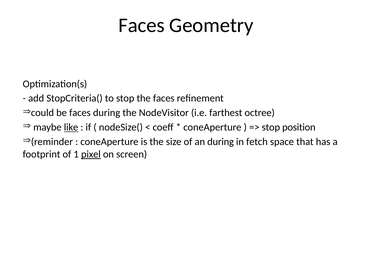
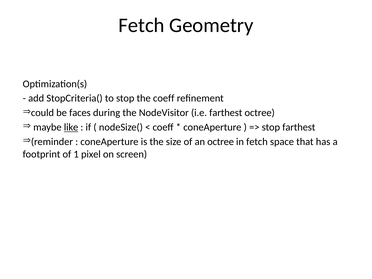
Faces at (141, 25): Faces -> Fetch
the faces: faces -> coeff
stop position: position -> farthest
an during: during -> octree
pixel underline: present -> none
